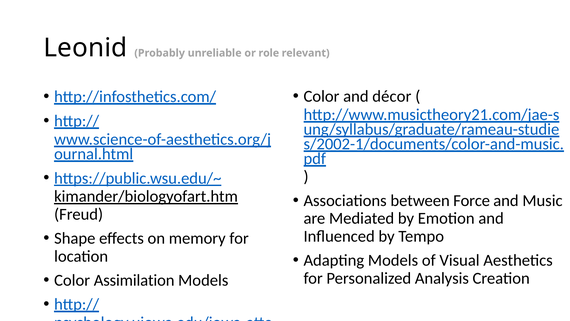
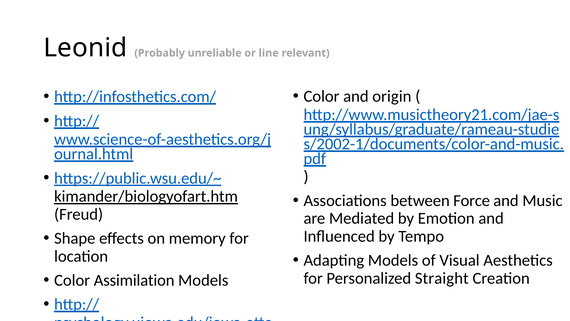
role: role -> line
décor: décor -> origin
Analysis: Analysis -> Straight
